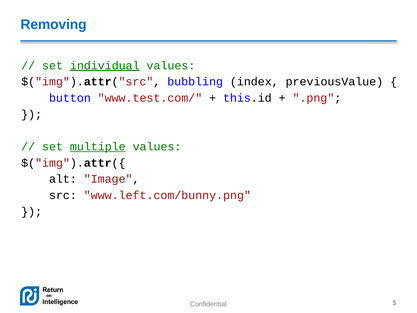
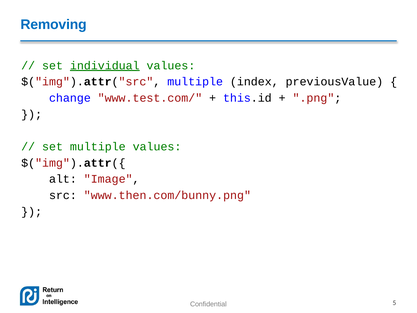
$("img").attr("src bubbling: bubbling -> multiple
button: button -> change
multiple at (98, 147) underline: present -> none
www.left.com/bunny.png: www.left.com/bunny.png -> www.then.com/bunny.png
